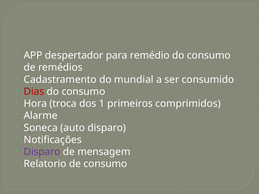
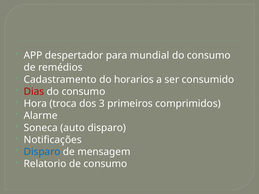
remédio: remédio -> mundial
mundial: mundial -> horarios
1: 1 -> 3
Disparo at (42, 152) colour: purple -> blue
